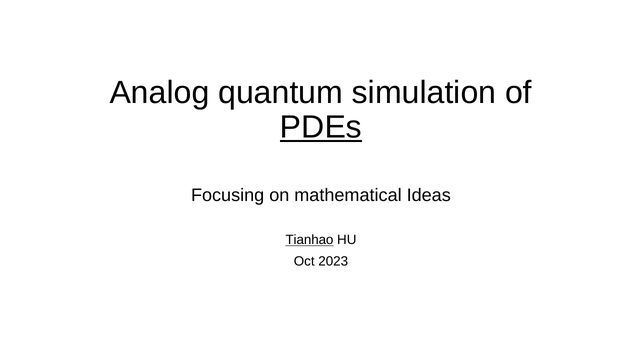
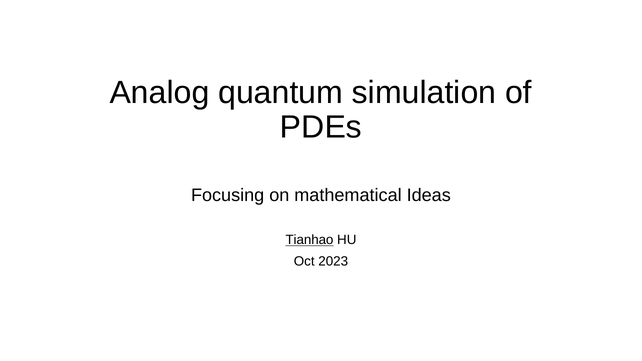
PDEs underline: present -> none
